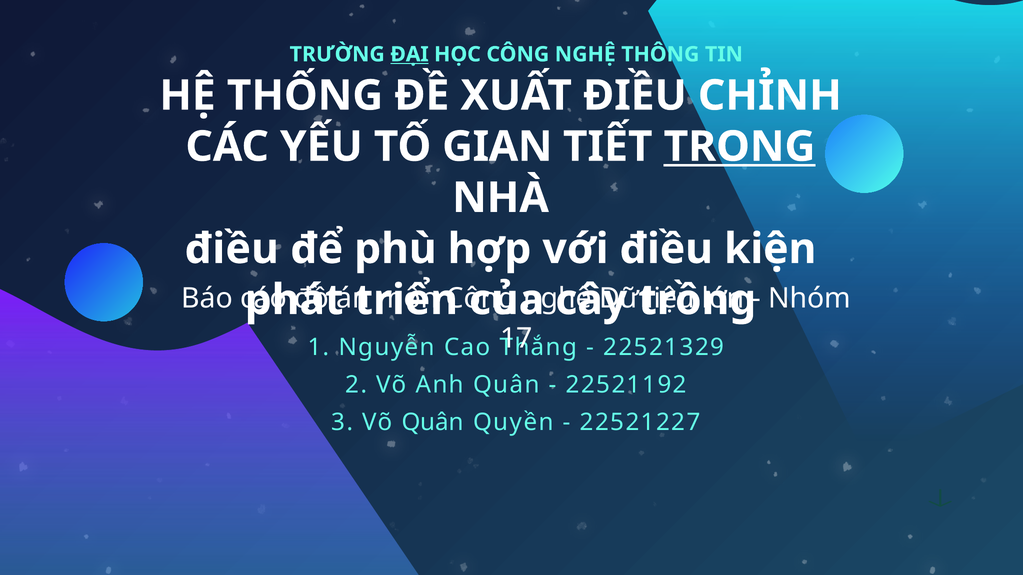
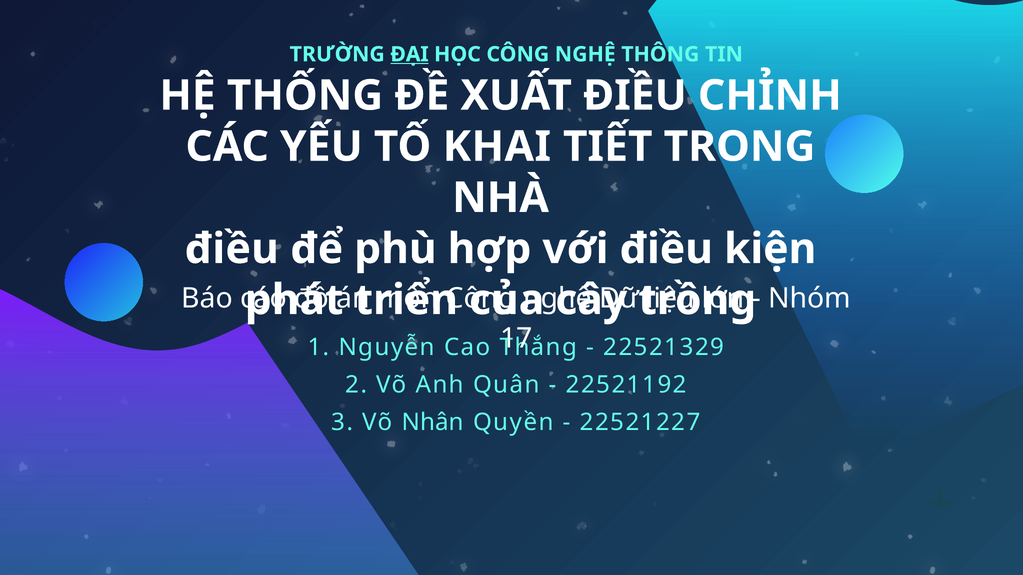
GIAN: GIAN -> KHAI
TRONG underline: present -> none
Võ Quân: Quân -> Nhân
